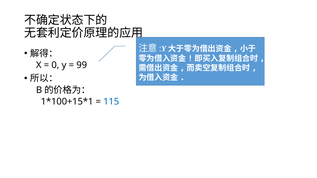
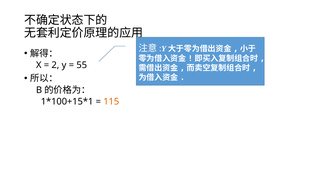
0: 0 -> 2
99: 99 -> 55
115 colour: blue -> orange
